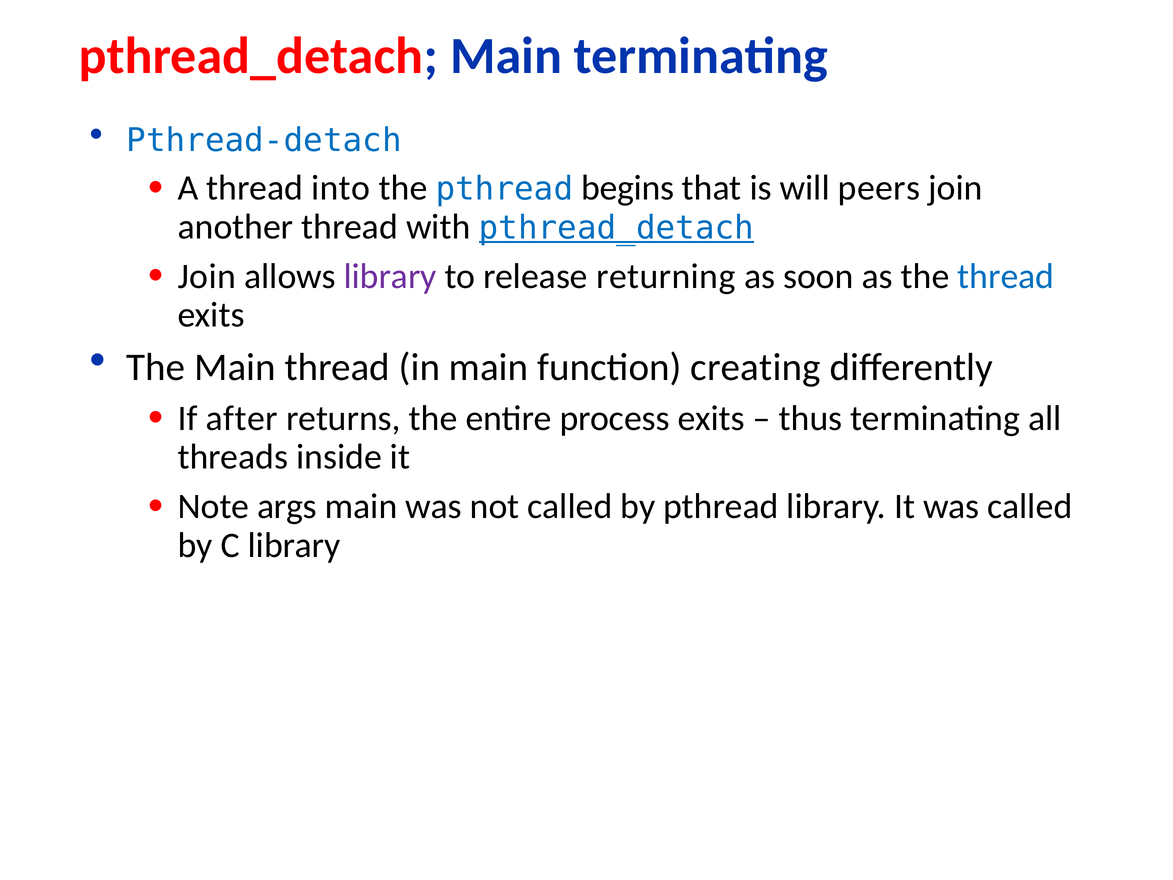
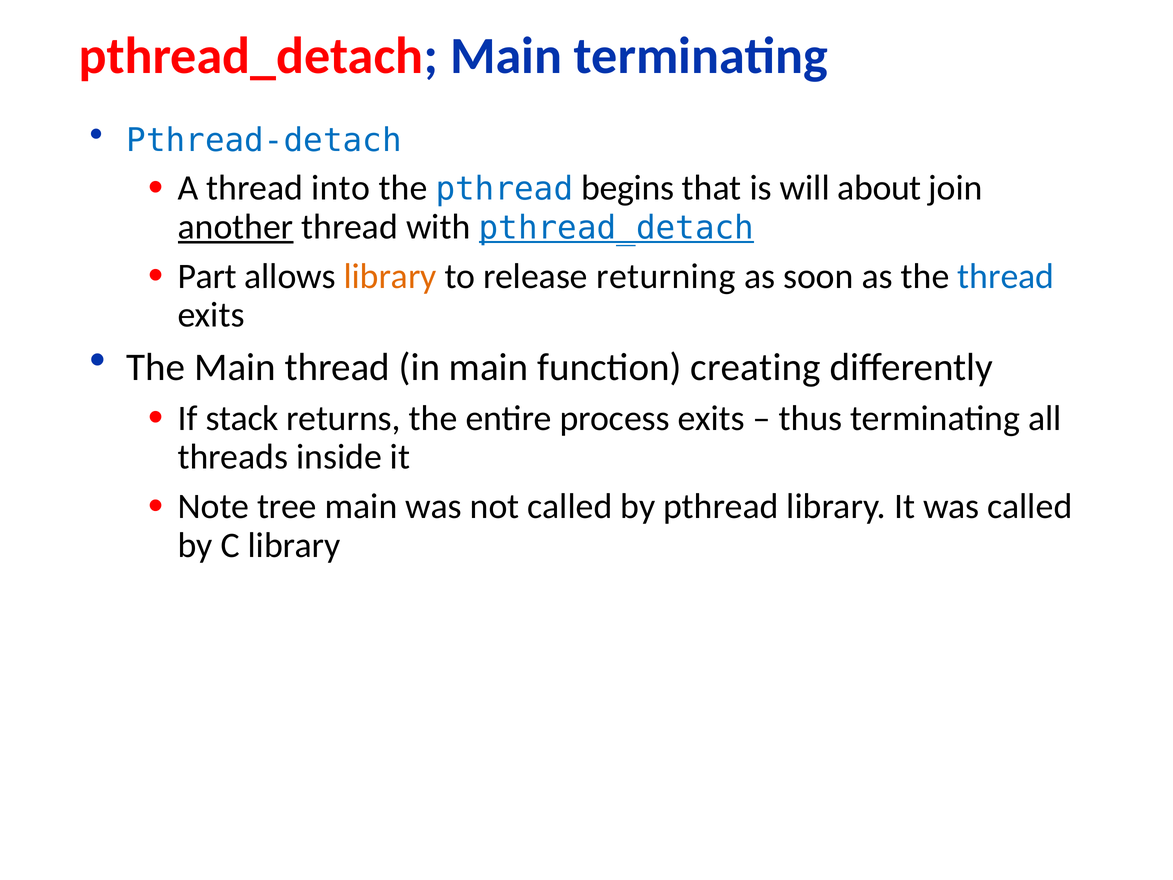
peers: peers -> about
another underline: none -> present
Join at (207, 276): Join -> Part
library at (390, 276) colour: purple -> orange
after: after -> stack
args: args -> tree
